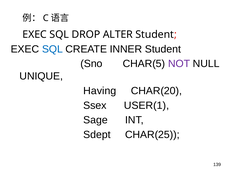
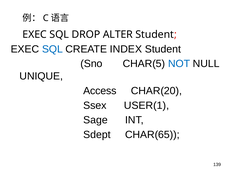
INNER: INNER -> INDEX
NOT colour: purple -> blue
Having: Having -> Access
CHAR(25: CHAR(25 -> CHAR(65
